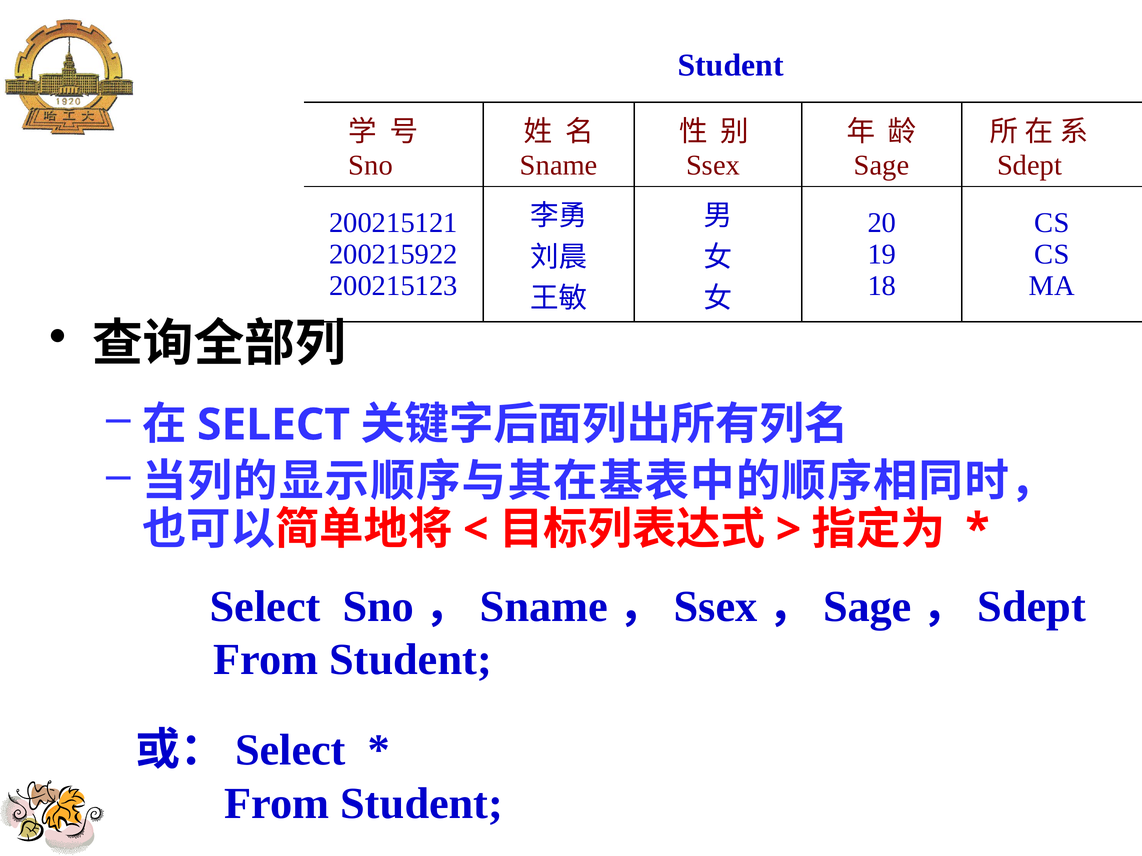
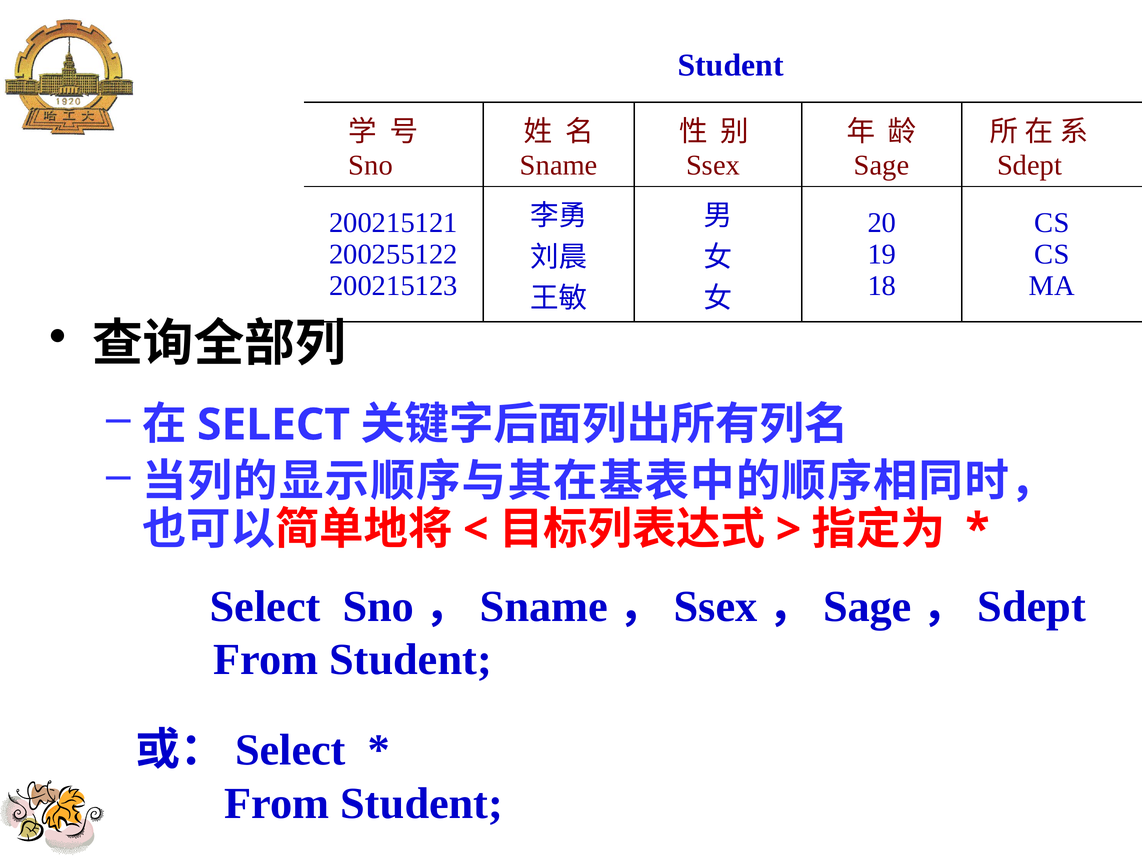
200215922: 200215922 -> 200255122
